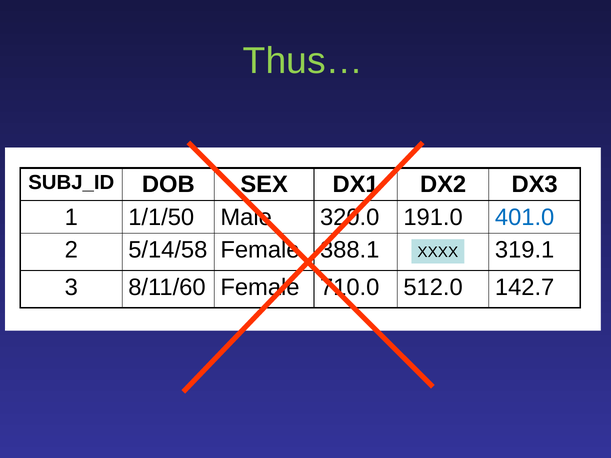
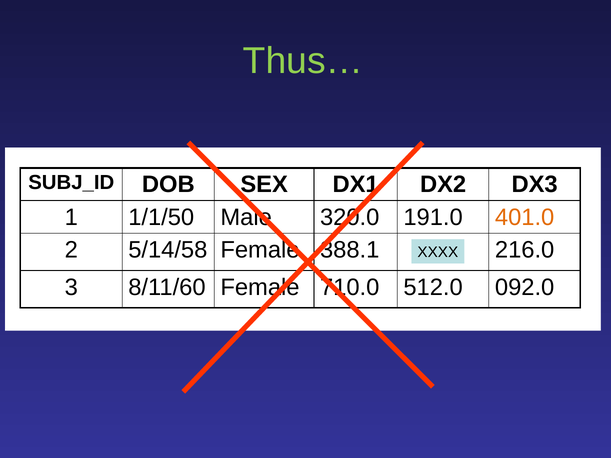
401.0 colour: blue -> orange
319.1: 319.1 -> 216.0
142.7: 142.7 -> 092.0
